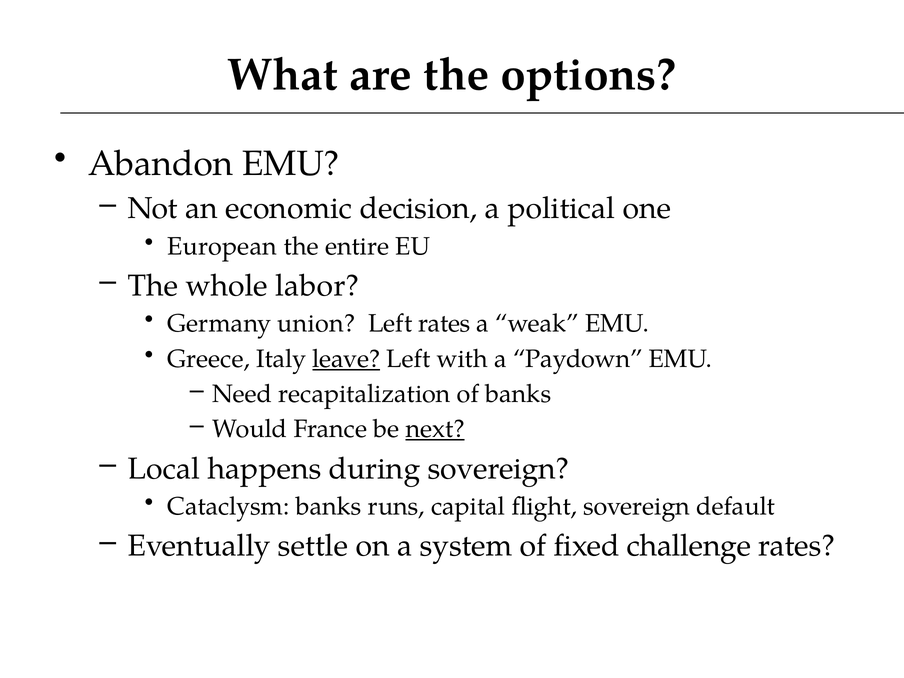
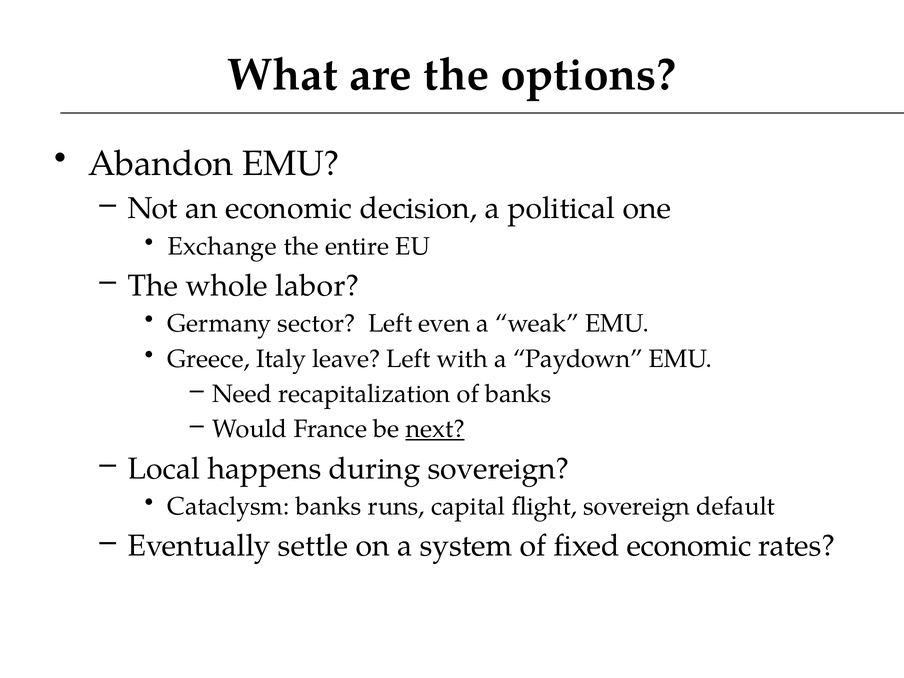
European: European -> Exchange
union: union -> sector
Left rates: rates -> even
leave underline: present -> none
fixed challenge: challenge -> economic
